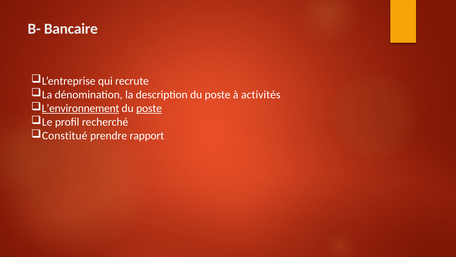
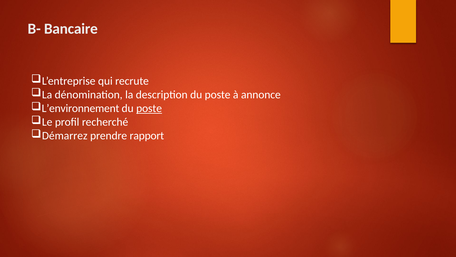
activités: activités -> annonce
L’environnement underline: present -> none
Constitué: Constitué -> Démarrez
